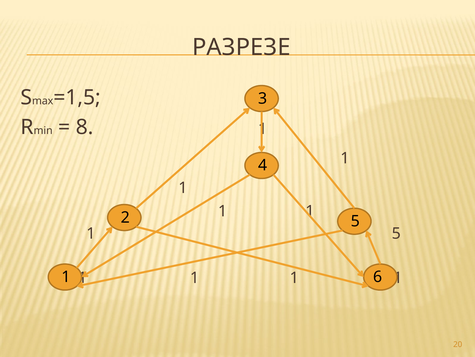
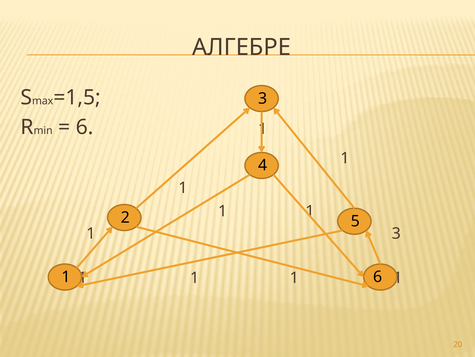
РАЗРЕЗЕ: РАЗРЕЗЕ -> АЛГЕБРЕ
8 at (85, 127): 8 -> 6
5 at (396, 233): 5 -> 3
